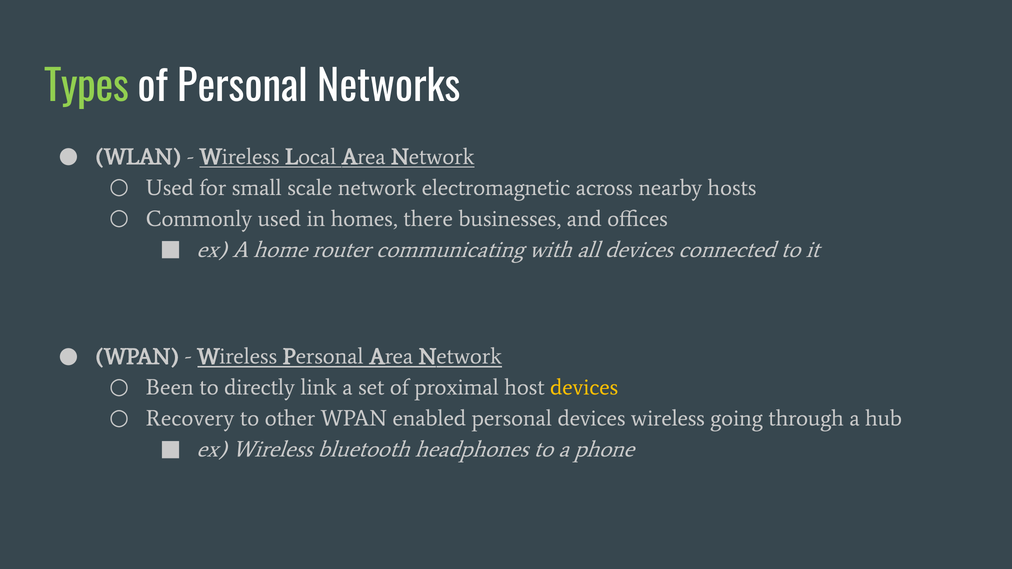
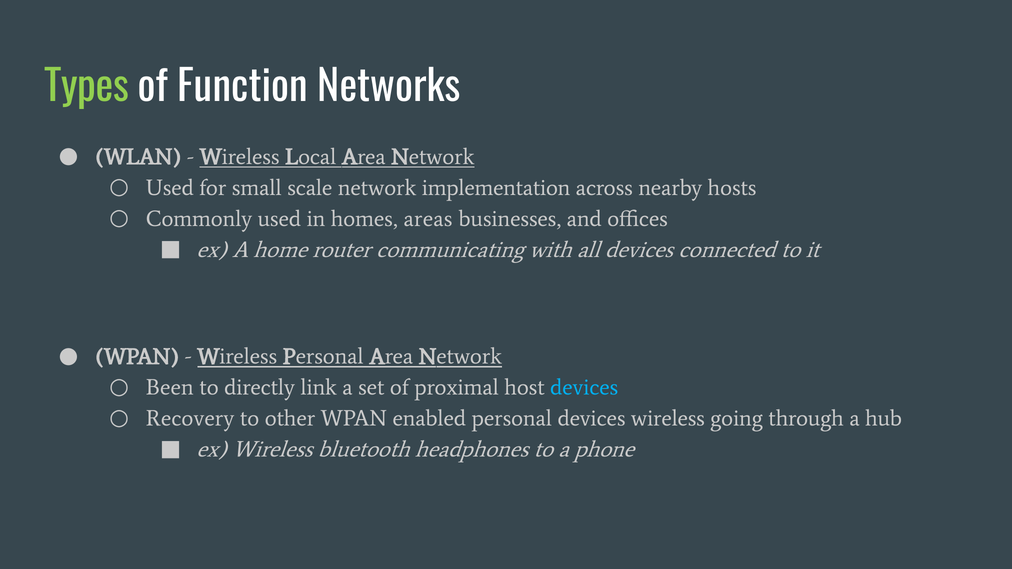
of Personal: Personal -> Function
electromagnetic: electromagnetic -> implementation
there: there -> areas
devices at (584, 388) colour: yellow -> light blue
